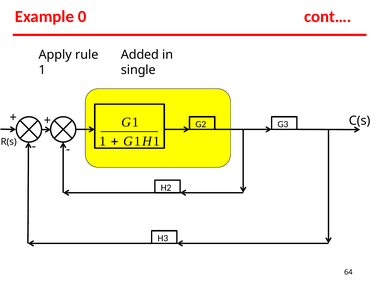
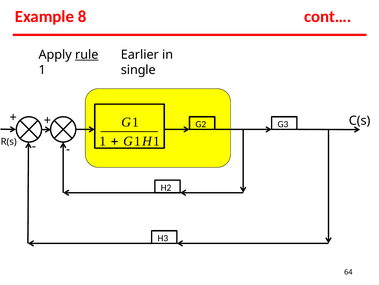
0: 0 -> 8
rule underline: none -> present
Added: Added -> Earlier
